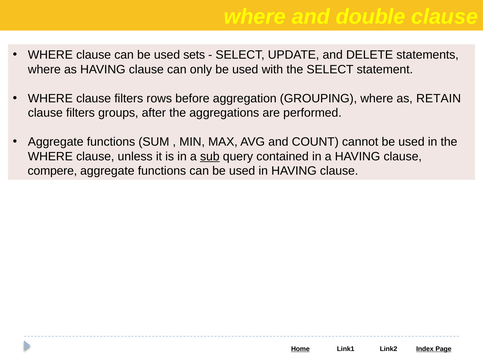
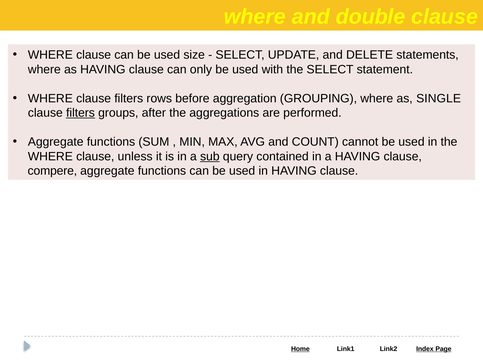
sets: sets -> size
RETAIN: RETAIN -> SINGLE
filters at (80, 113) underline: none -> present
